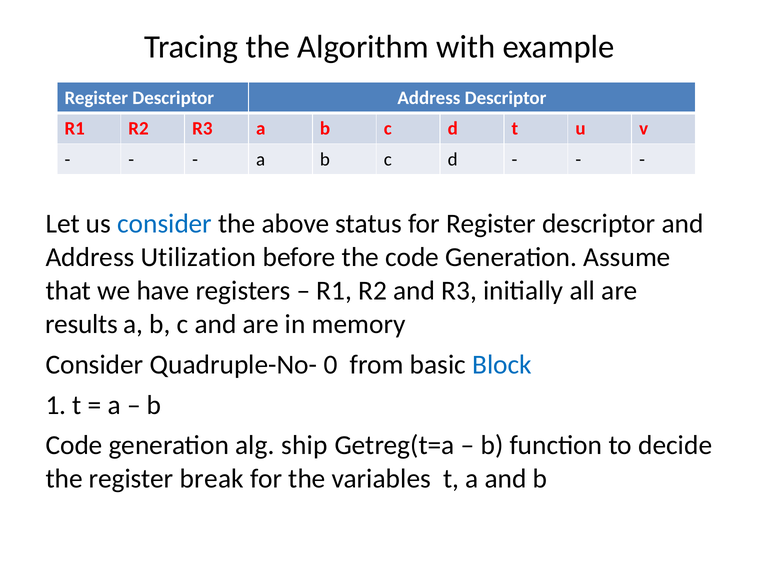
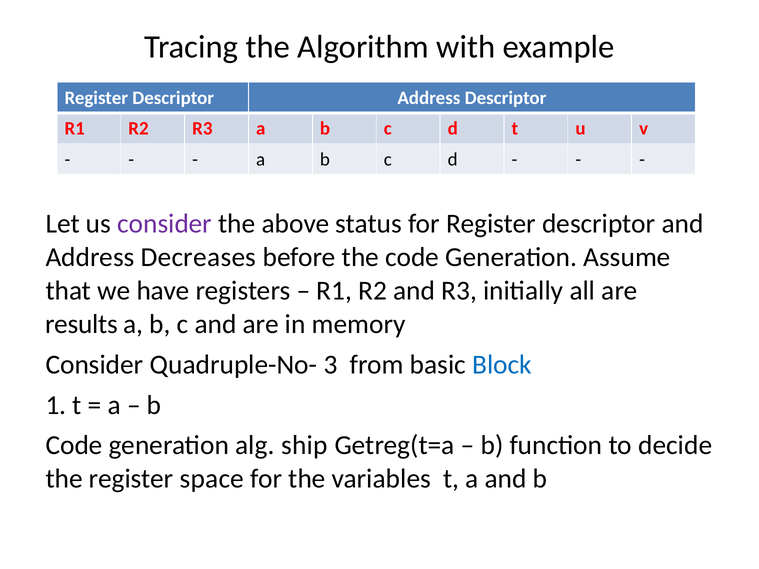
consider at (165, 224) colour: blue -> purple
Utilization: Utilization -> Decreases
0: 0 -> 3
break: break -> space
